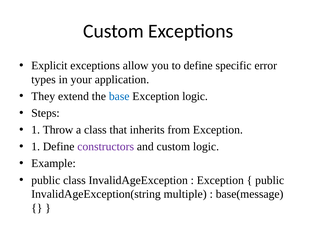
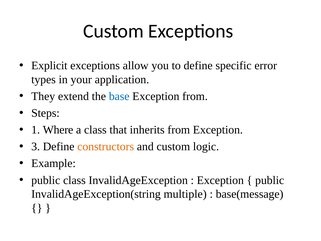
Exception logic: logic -> from
Throw: Throw -> Where
1 at (36, 146): 1 -> 3
constructors colour: purple -> orange
